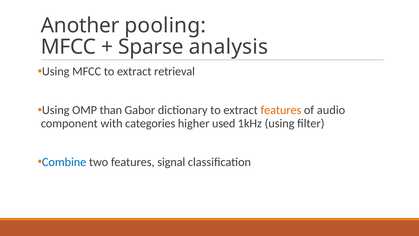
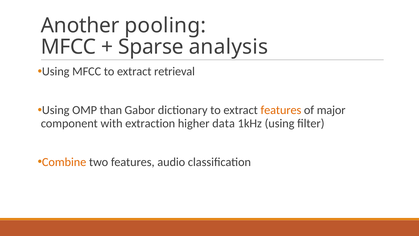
audio: audio -> major
categories: categories -> extraction
used: used -> data
Combine colour: blue -> orange
signal: signal -> audio
